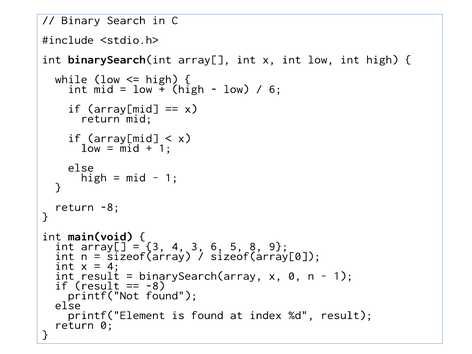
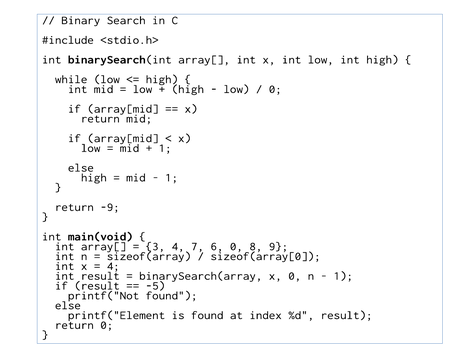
6 at (275, 89): 6 -> 0
return -8: -8 -> -9
4 3: 3 -> 7
6 5: 5 -> 0
-8 at (155, 286): -8 -> -5
